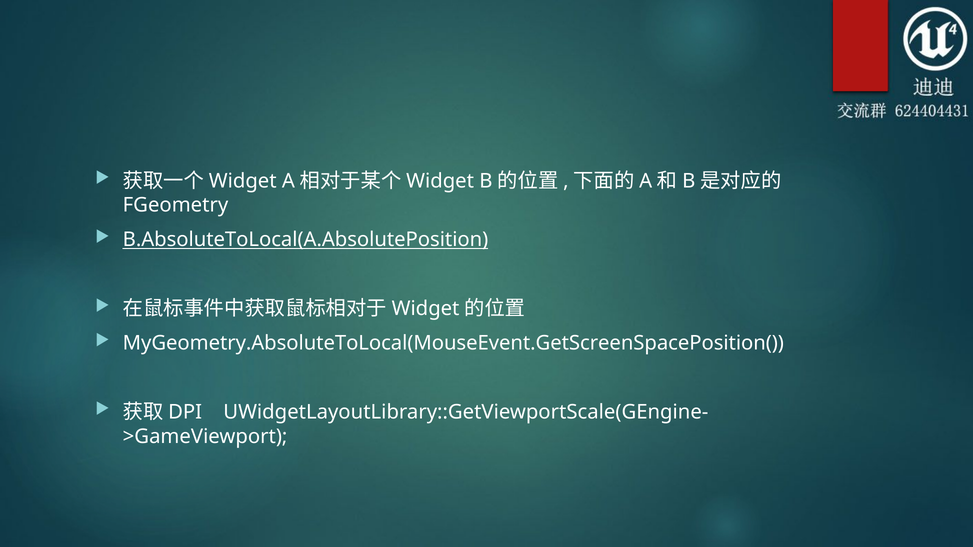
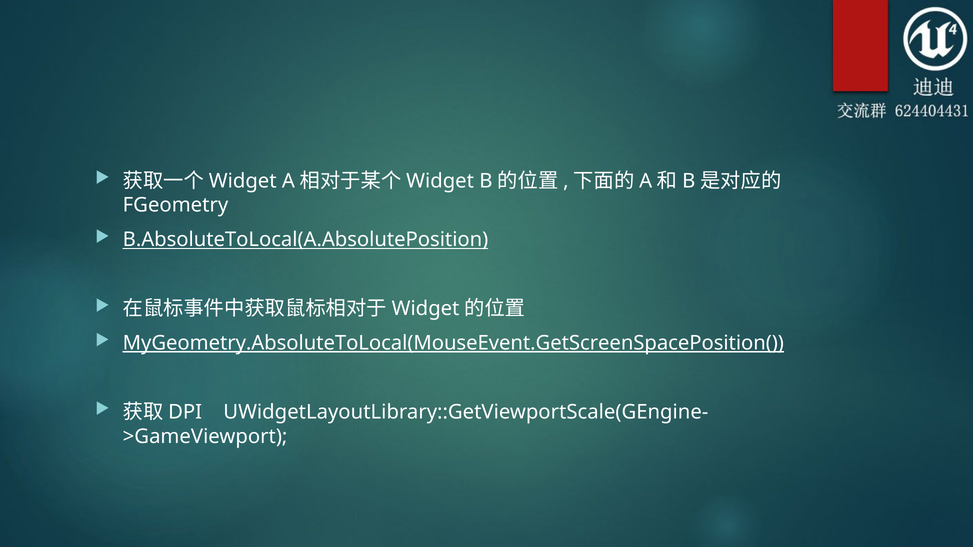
MyGeometry.AbsoluteToLocal(MouseEvent.GetScreenSpacePosition( underline: none -> present
